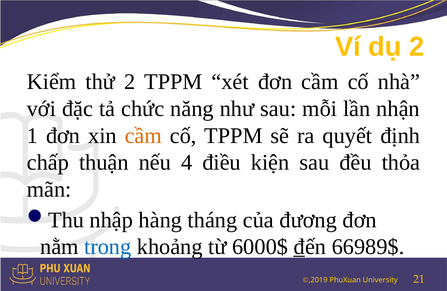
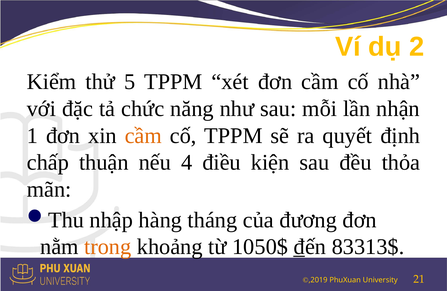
thử 2: 2 -> 5
trong colour: blue -> orange
6000$: 6000$ -> 1050$
66989$: 66989$ -> 83313$
